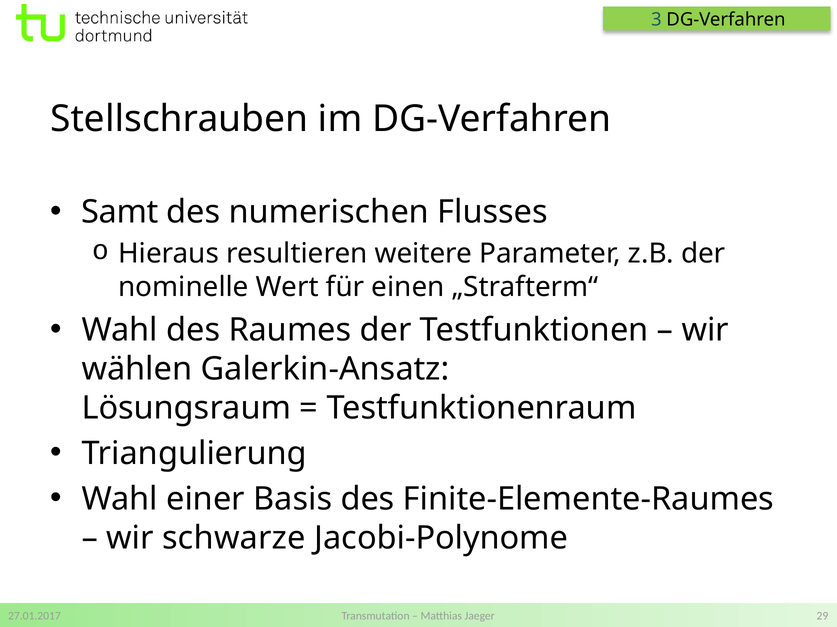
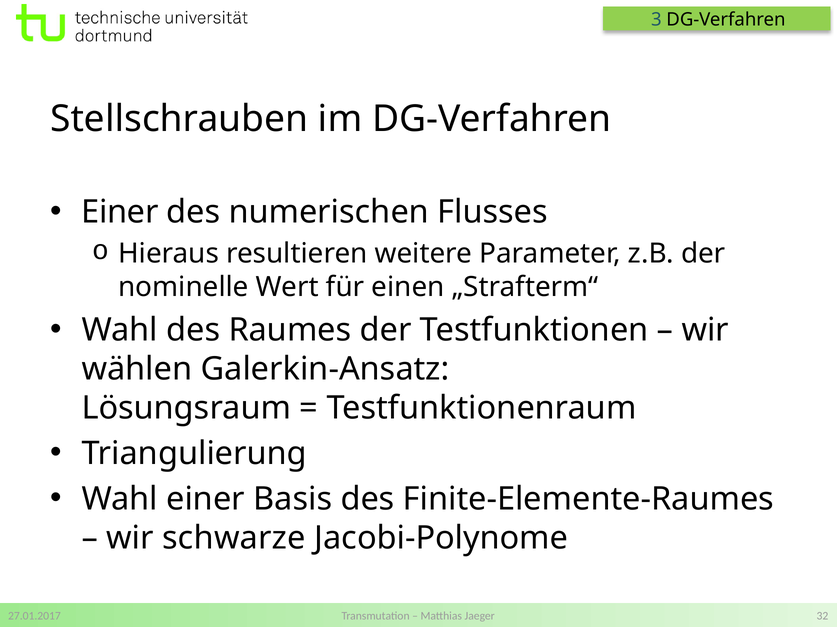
Samt at (120, 212): Samt -> Einer
29: 29 -> 32
